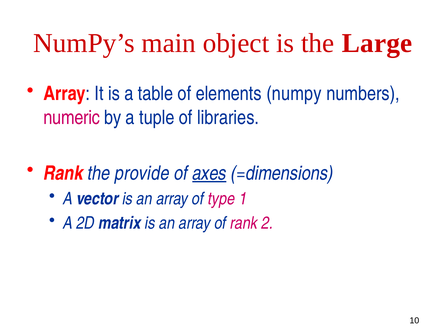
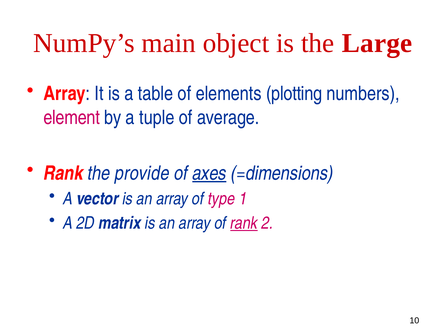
numpy: numpy -> plotting
numeric: numeric -> element
libraries: libraries -> average
rank at (244, 223) underline: none -> present
